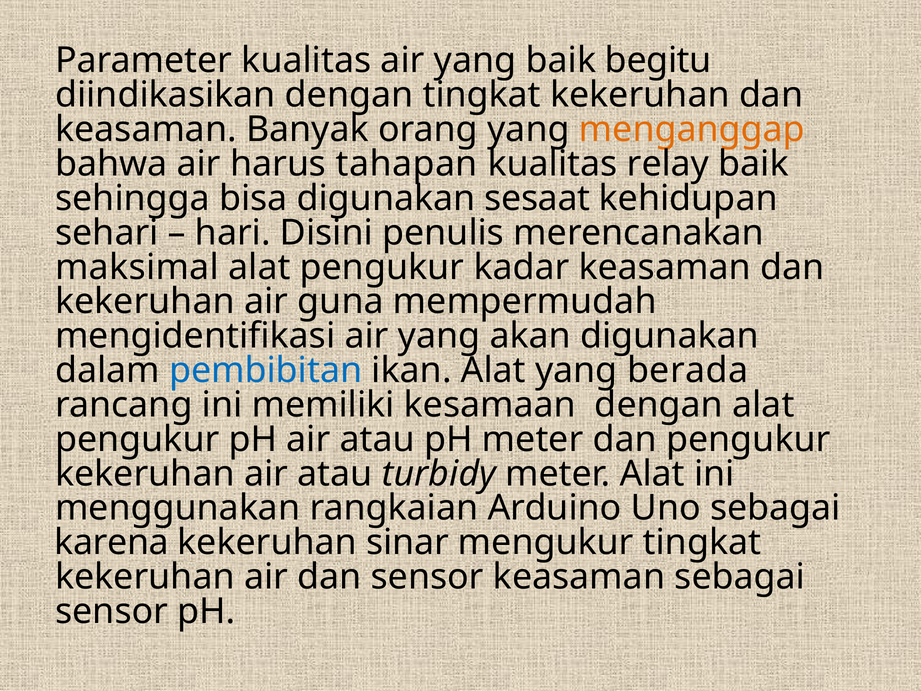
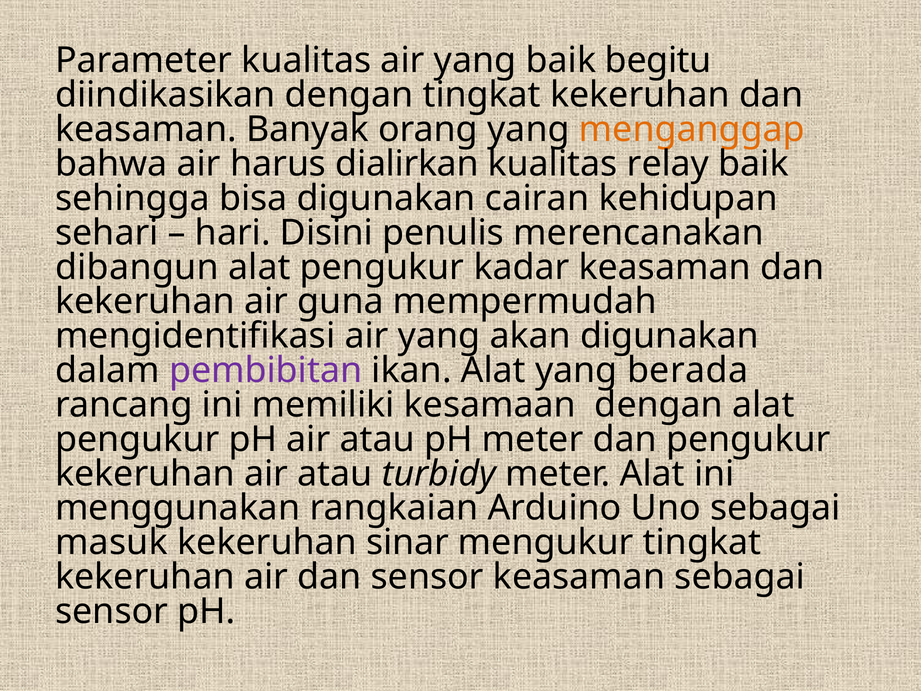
tahapan: tahapan -> dialirkan
sesaat: sesaat -> cairan
maksimal: maksimal -> dibangun
pembibitan colour: blue -> purple
karena: karena -> masuk
